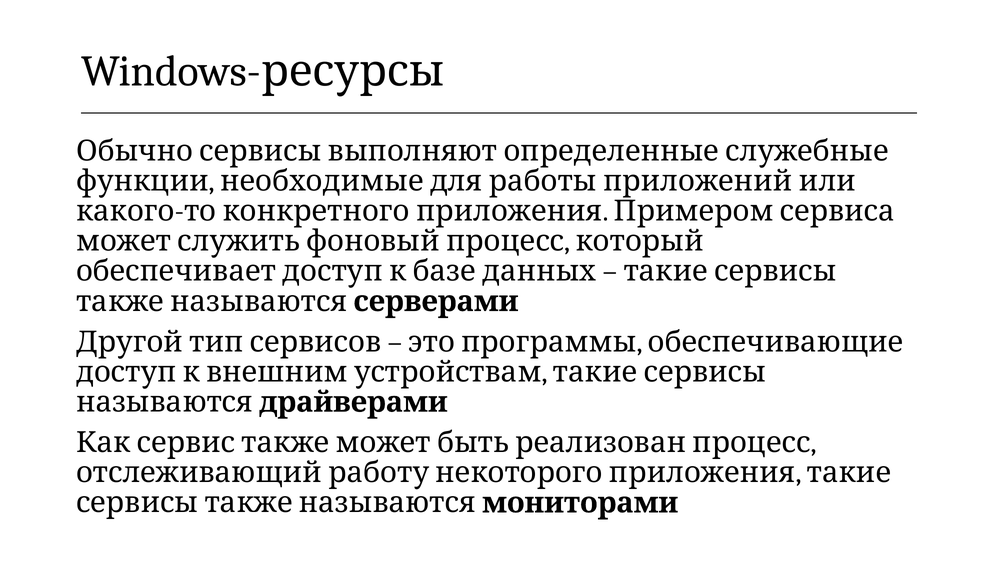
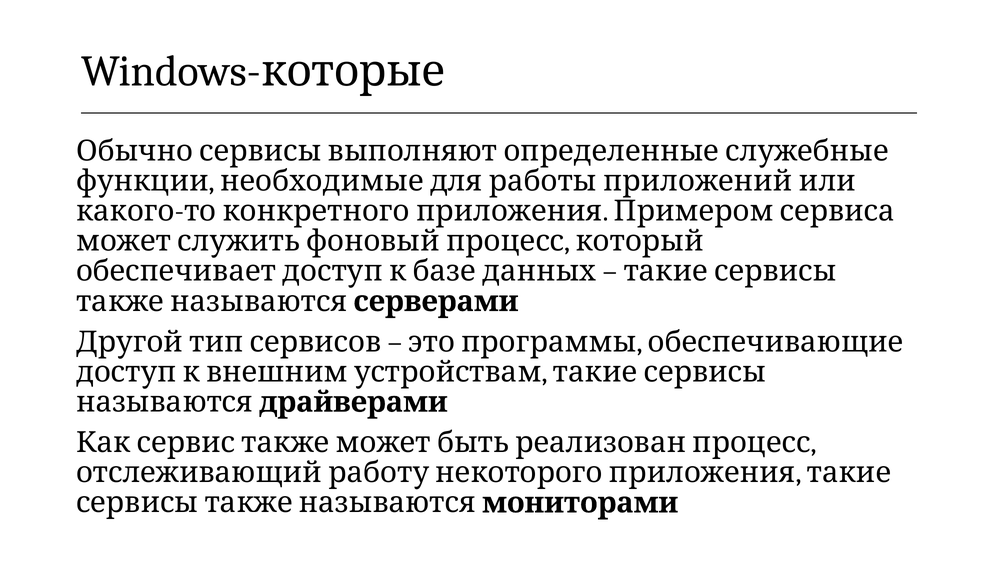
ресурсы: ресурсы -> которые
